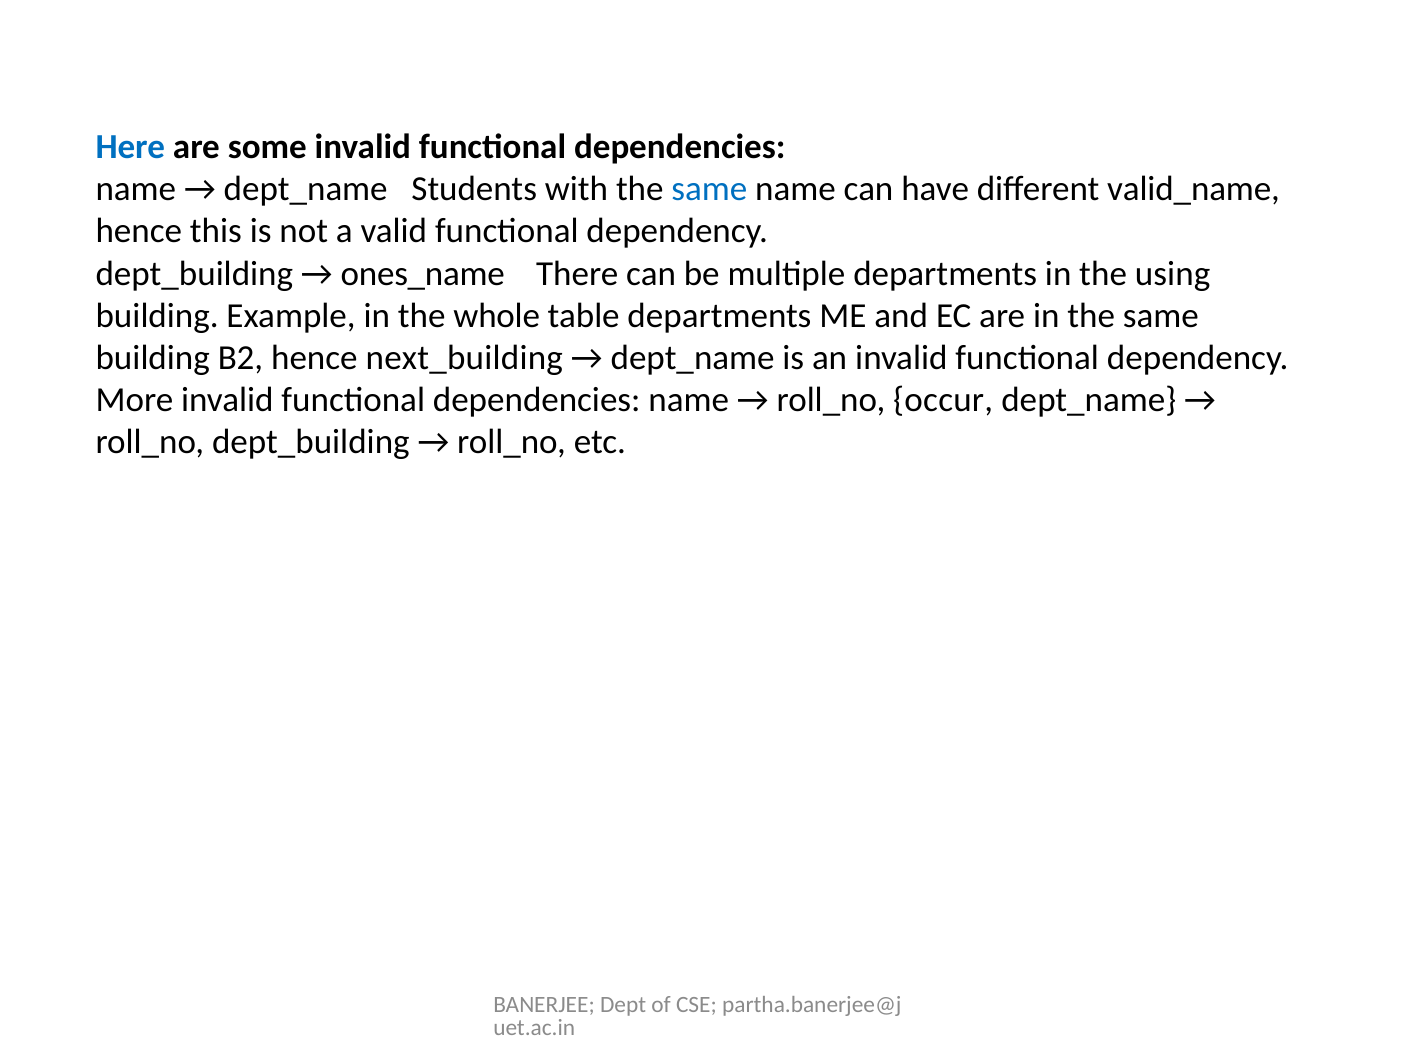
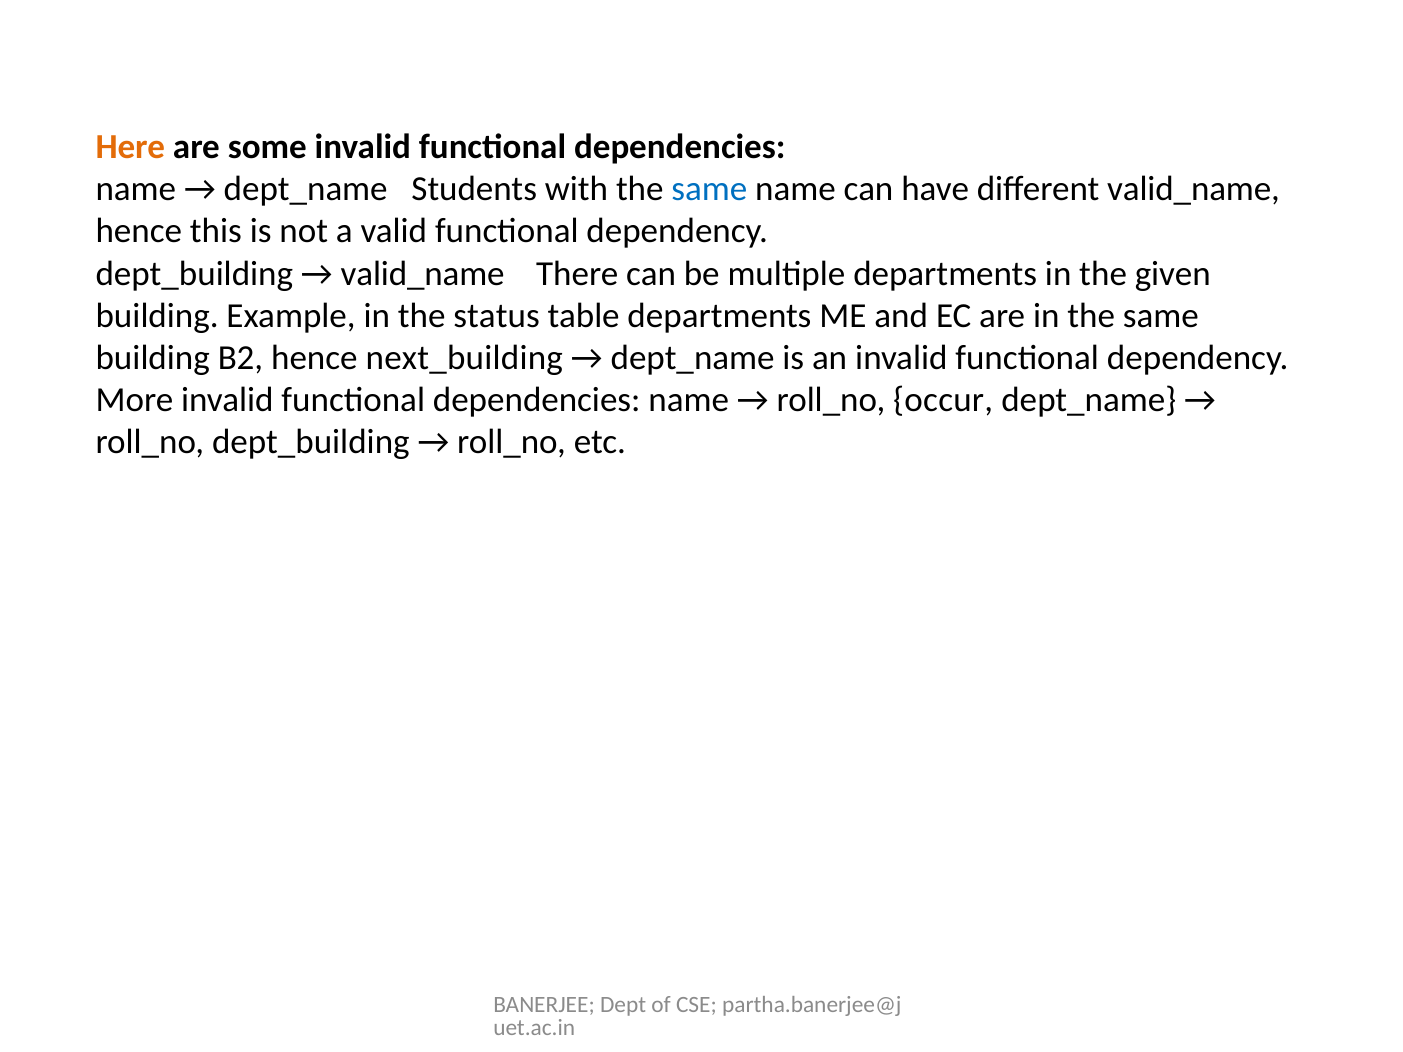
Here colour: blue -> orange
ones_name at (423, 274): ones_name -> valid_name
using: using -> given
whole: whole -> status
